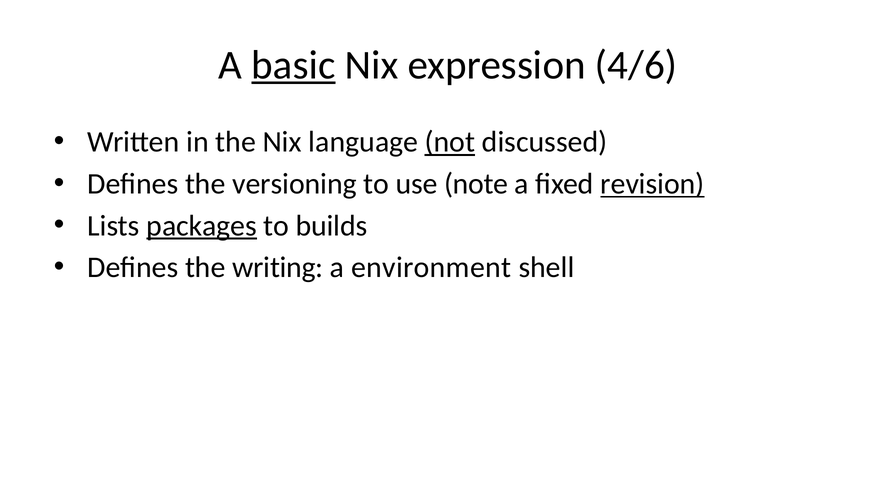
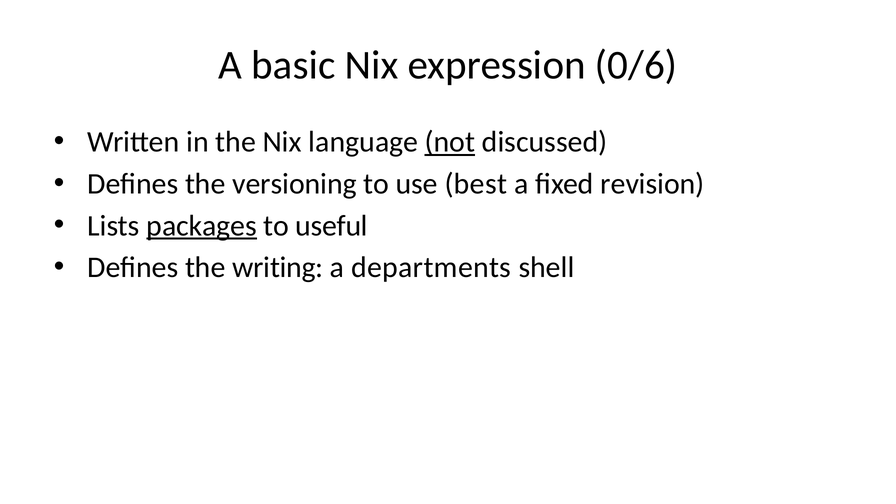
basic underline: present -> none
4/6: 4/6 -> 0/6
note: note -> best
revision underline: present -> none
builds: builds -> useful
environment: environment -> departments
